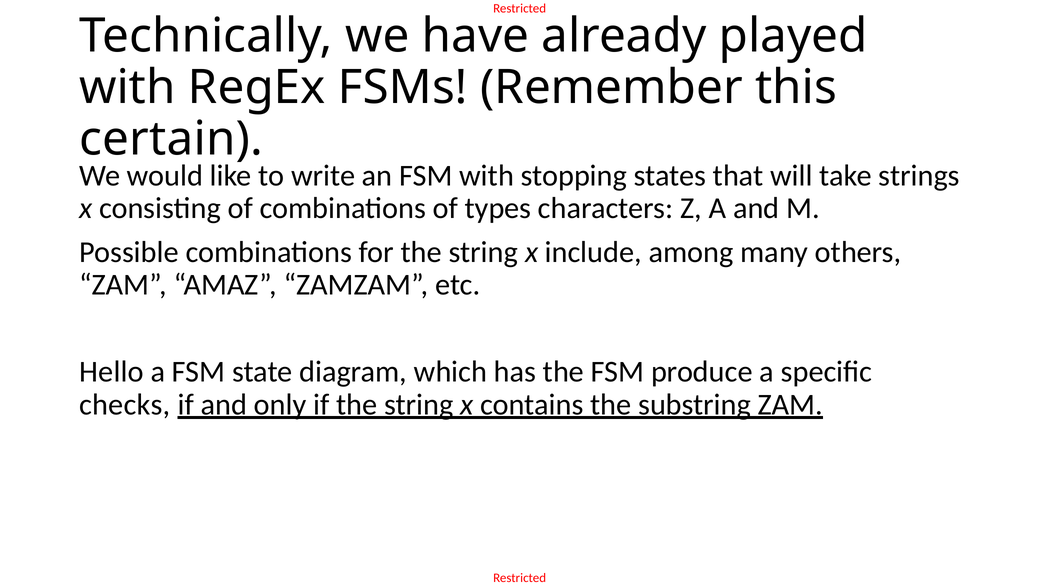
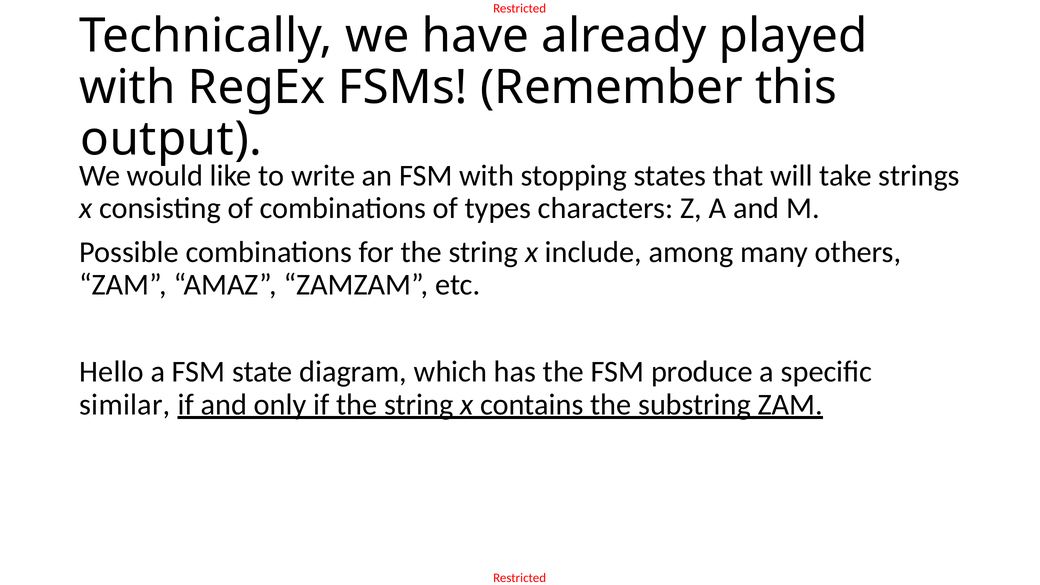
certain: certain -> output
checks: checks -> similar
